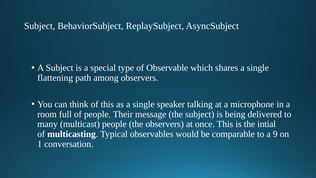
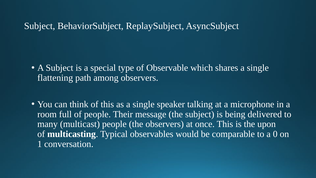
intial: intial -> upon
9: 9 -> 0
